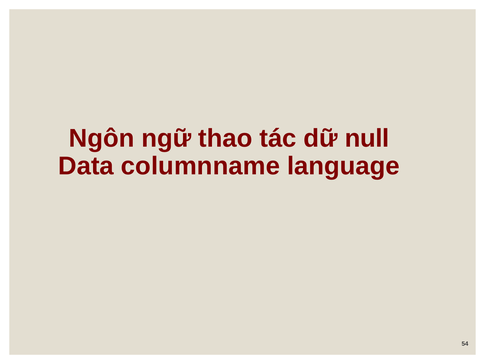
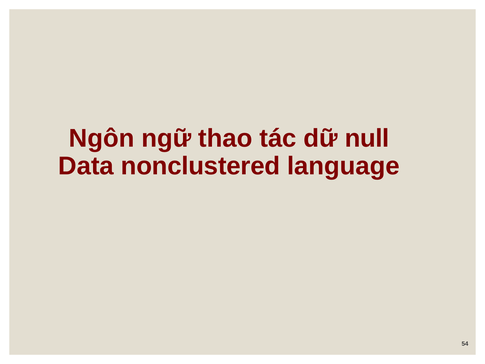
columnname: columnname -> nonclustered
